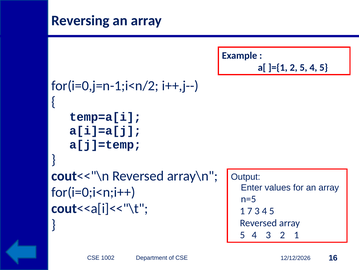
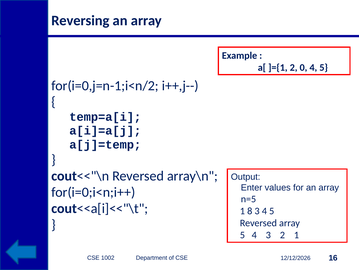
2 5: 5 -> 0
7: 7 -> 8
